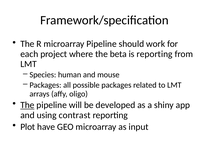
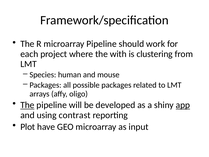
beta: beta -> with
is reporting: reporting -> clustering
app underline: none -> present
